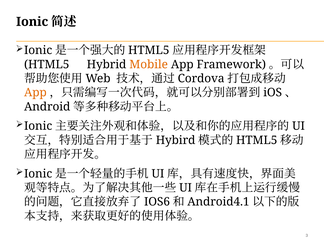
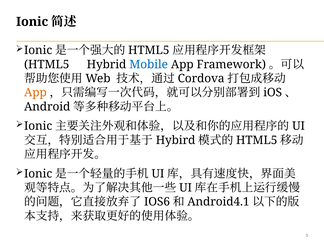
Mobile colour: orange -> blue
